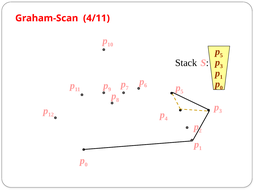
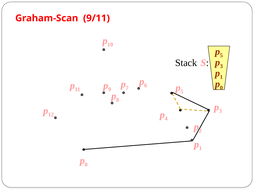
4/11: 4/11 -> 9/11
